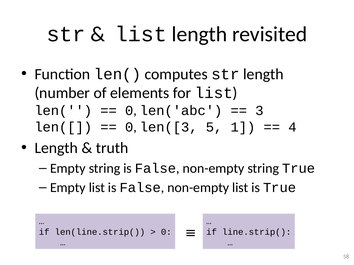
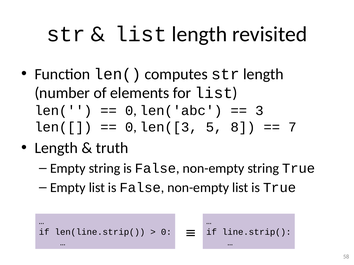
1: 1 -> 8
4: 4 -> 7
